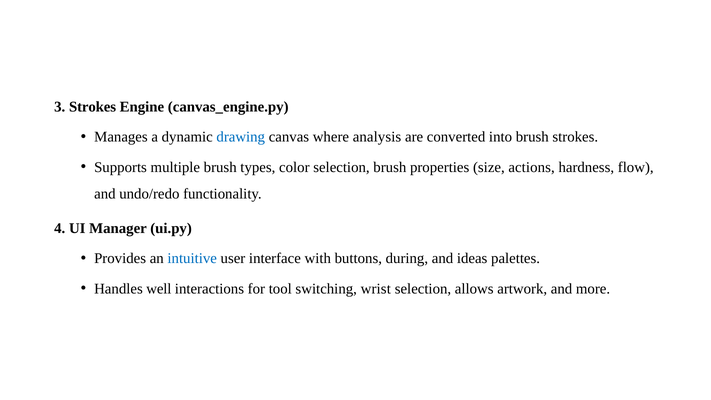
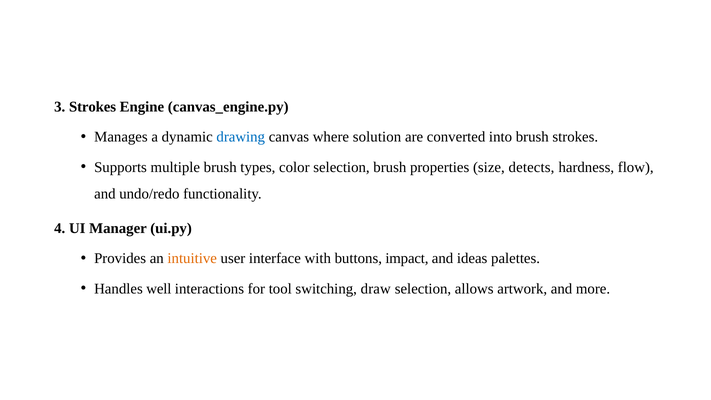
analysis: analysis -> solution
actions: actions -> detects
intuitive colour: blue -> orange
during: during -> impact
wrist: wrist -> draw
